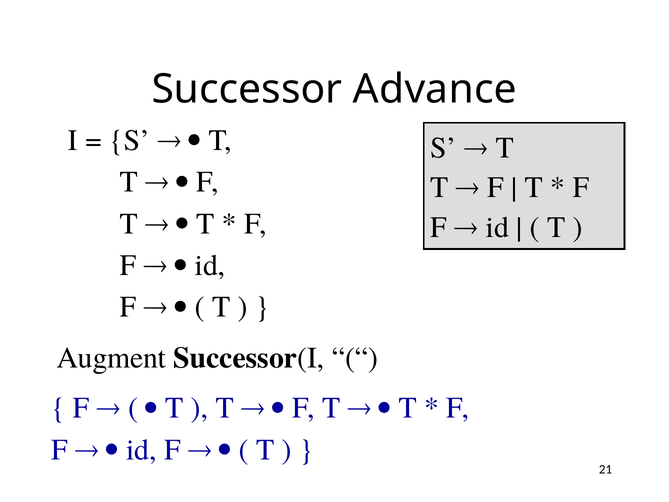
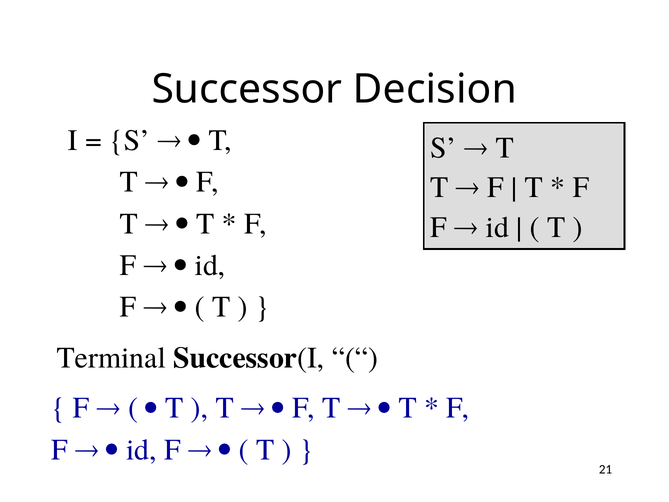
Advance: Advance -> Decision
Augment: Augment -> Terminal
